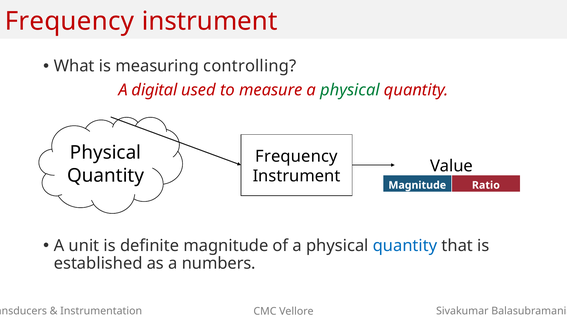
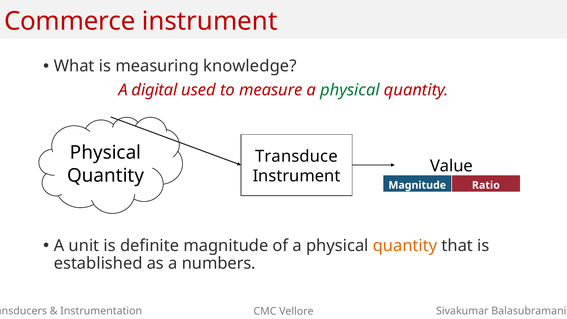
Frequency at (69, 21): Frequency -> Commerce
controlling: controlling -> knowledge
Frequency at (296, 156): Frequency -> Transduce
quantity at (405, 246) colour: blue -> orange
